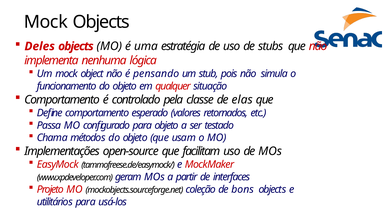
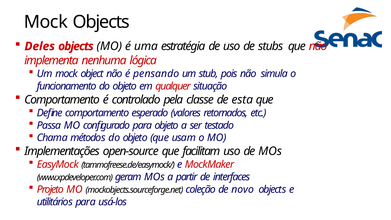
elas: elas -> esta
bons: bons -> novo
